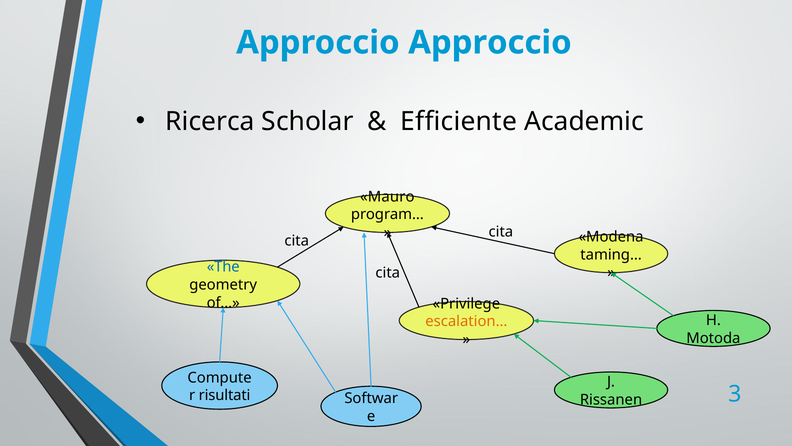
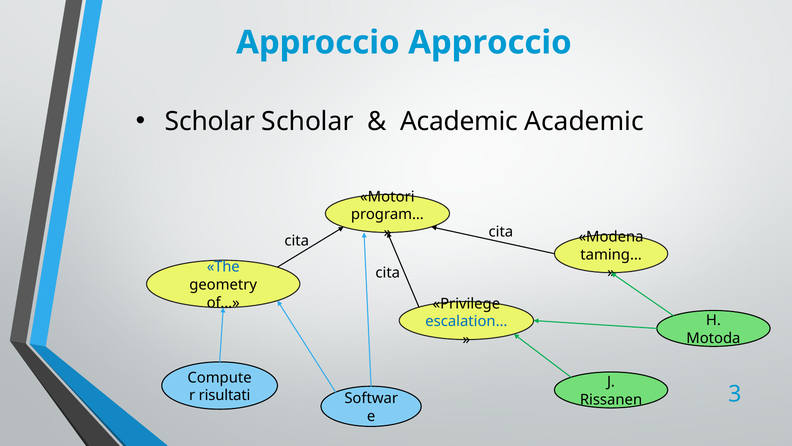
Ricerca at (210, 121): Ricerca -> Scholar
Efficiente at (459, 121): Efficiente -> Academic
Mauro: Mauro -> Motori
escalation… colour: orange -> blue
